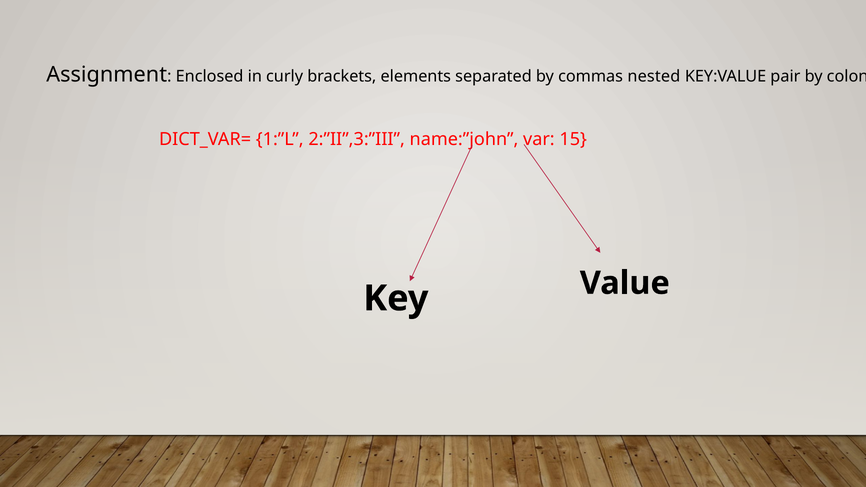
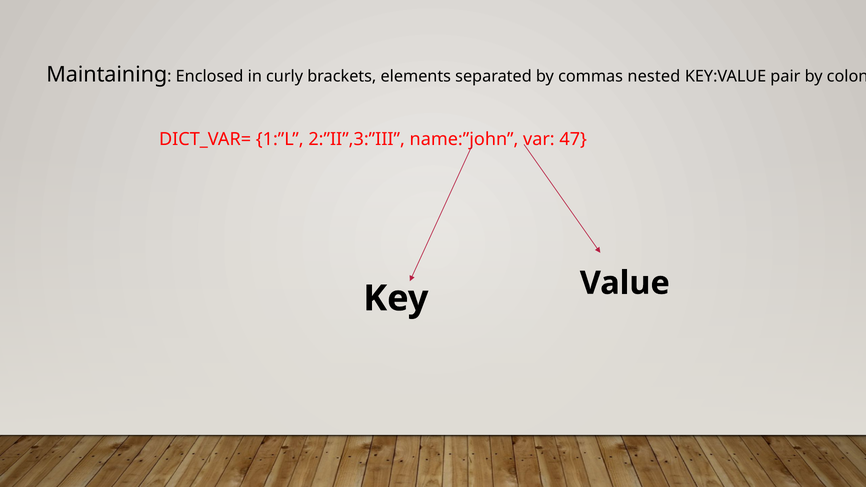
Assignment: Assignment -> Maintaining
15: 15 -> 47
